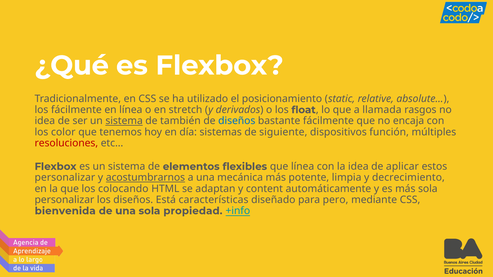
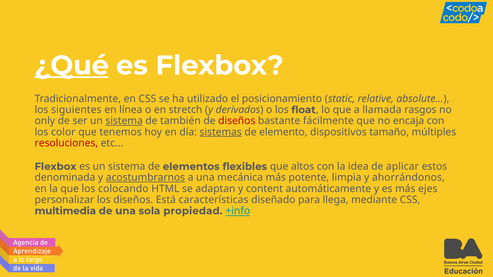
¿Qué underline: none -> present
los fácilmente: fácilmente -> siguientes
idea at (45, 121): idea -> only
diseños at (237, 121) colour: blue -> red
sistemas underline: none -> present
siguiente: siguiente -> elemento
función: función -> tamaño
que línea: línea -> altos
personalizar at (65, 178): personalizar -> denominada
decrecimiento: decrecimiento -> ahorrándonos
más sola: sola -> ejes
pero: pero -> llega
bienvenida: bienvenida -> multimedia
